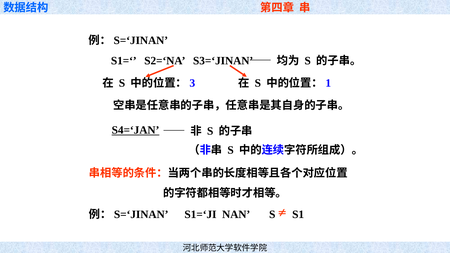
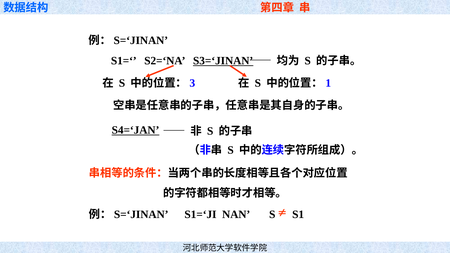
S3=‘JINAN underline: none -> present
